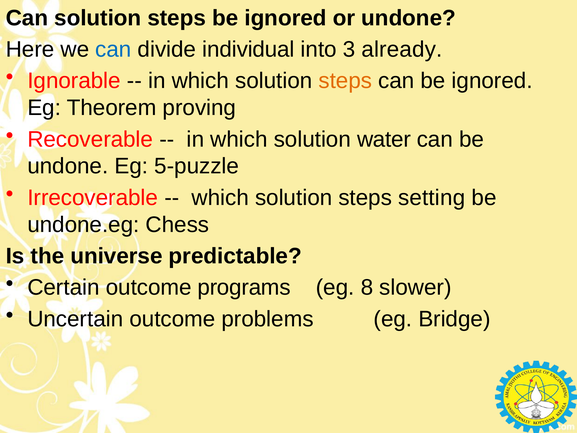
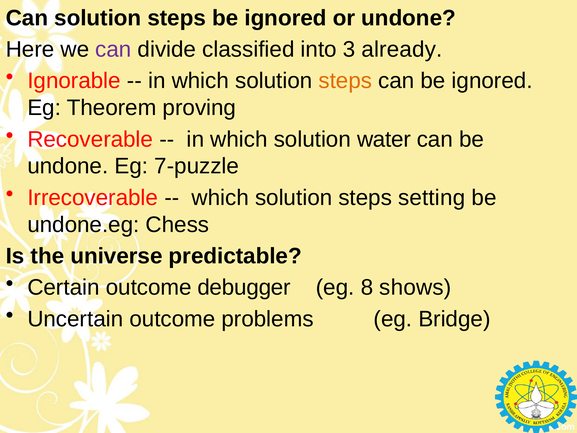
can at (113, 49) colour: blue -> purple
individual: individual -> classified
5-puzzle: 5-puzzle -> 7-puzzle
programs: programs -> debugger
slower: slower -> shows
